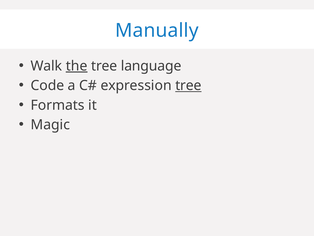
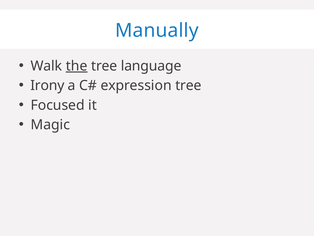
Code: Code -> Irony
tree at (188, 85) underline: present -> none
Formats: Formats -> Focused
